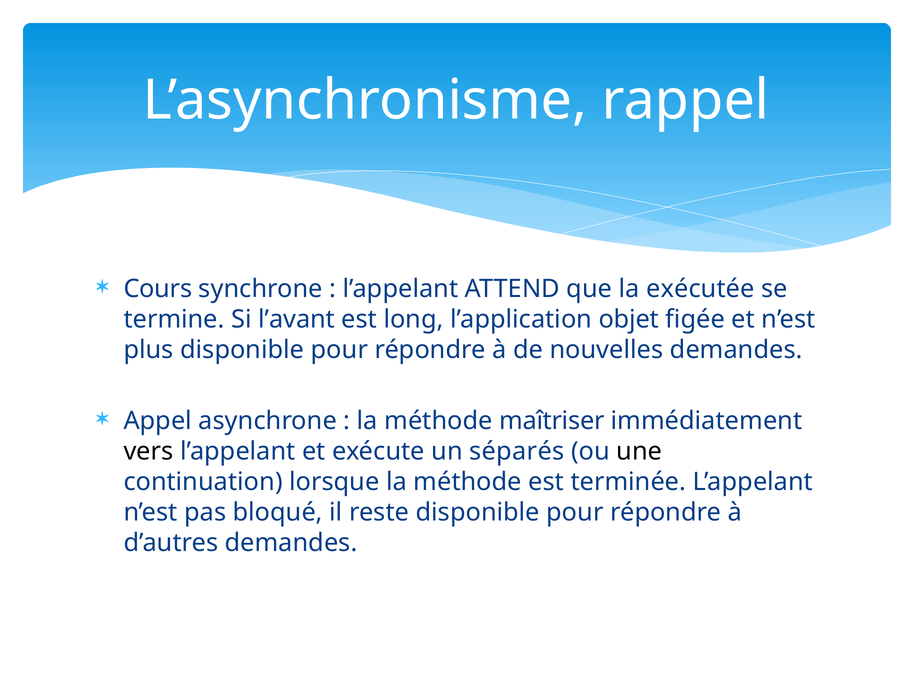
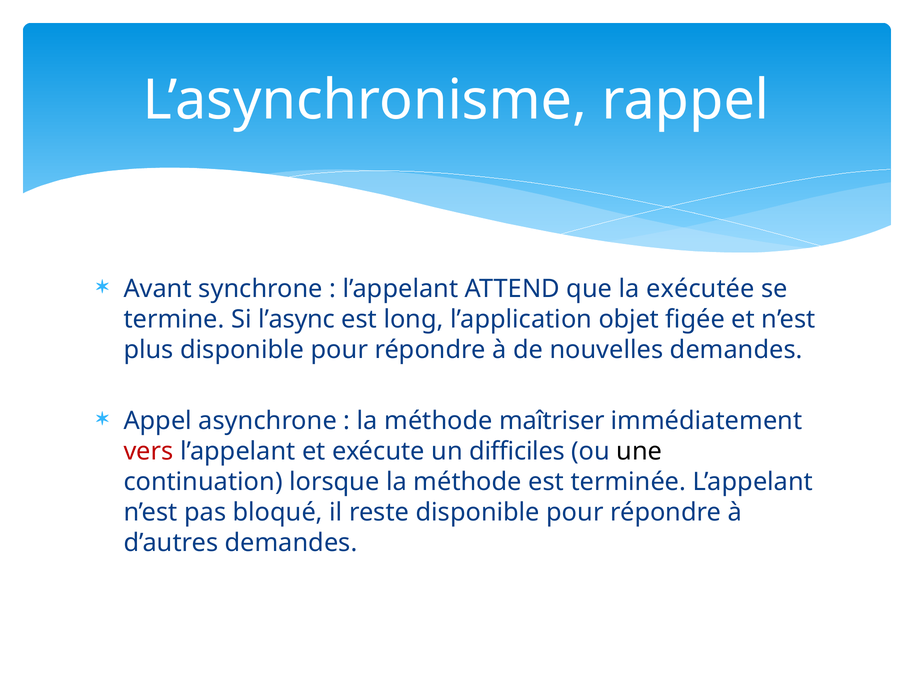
Cours: Cours -> Avant
l’avant: l’avant -> l’async
vers colour: black -> red
séparés: séparés -> difficiles
